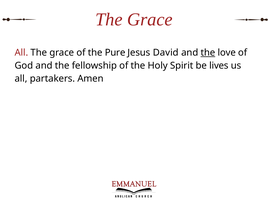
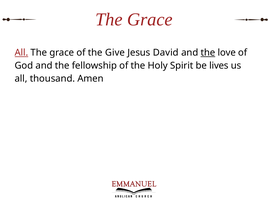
All at (21, 53) underline: none -> present
Pure: Pure -> Give
partakers: partakers -> thousand
